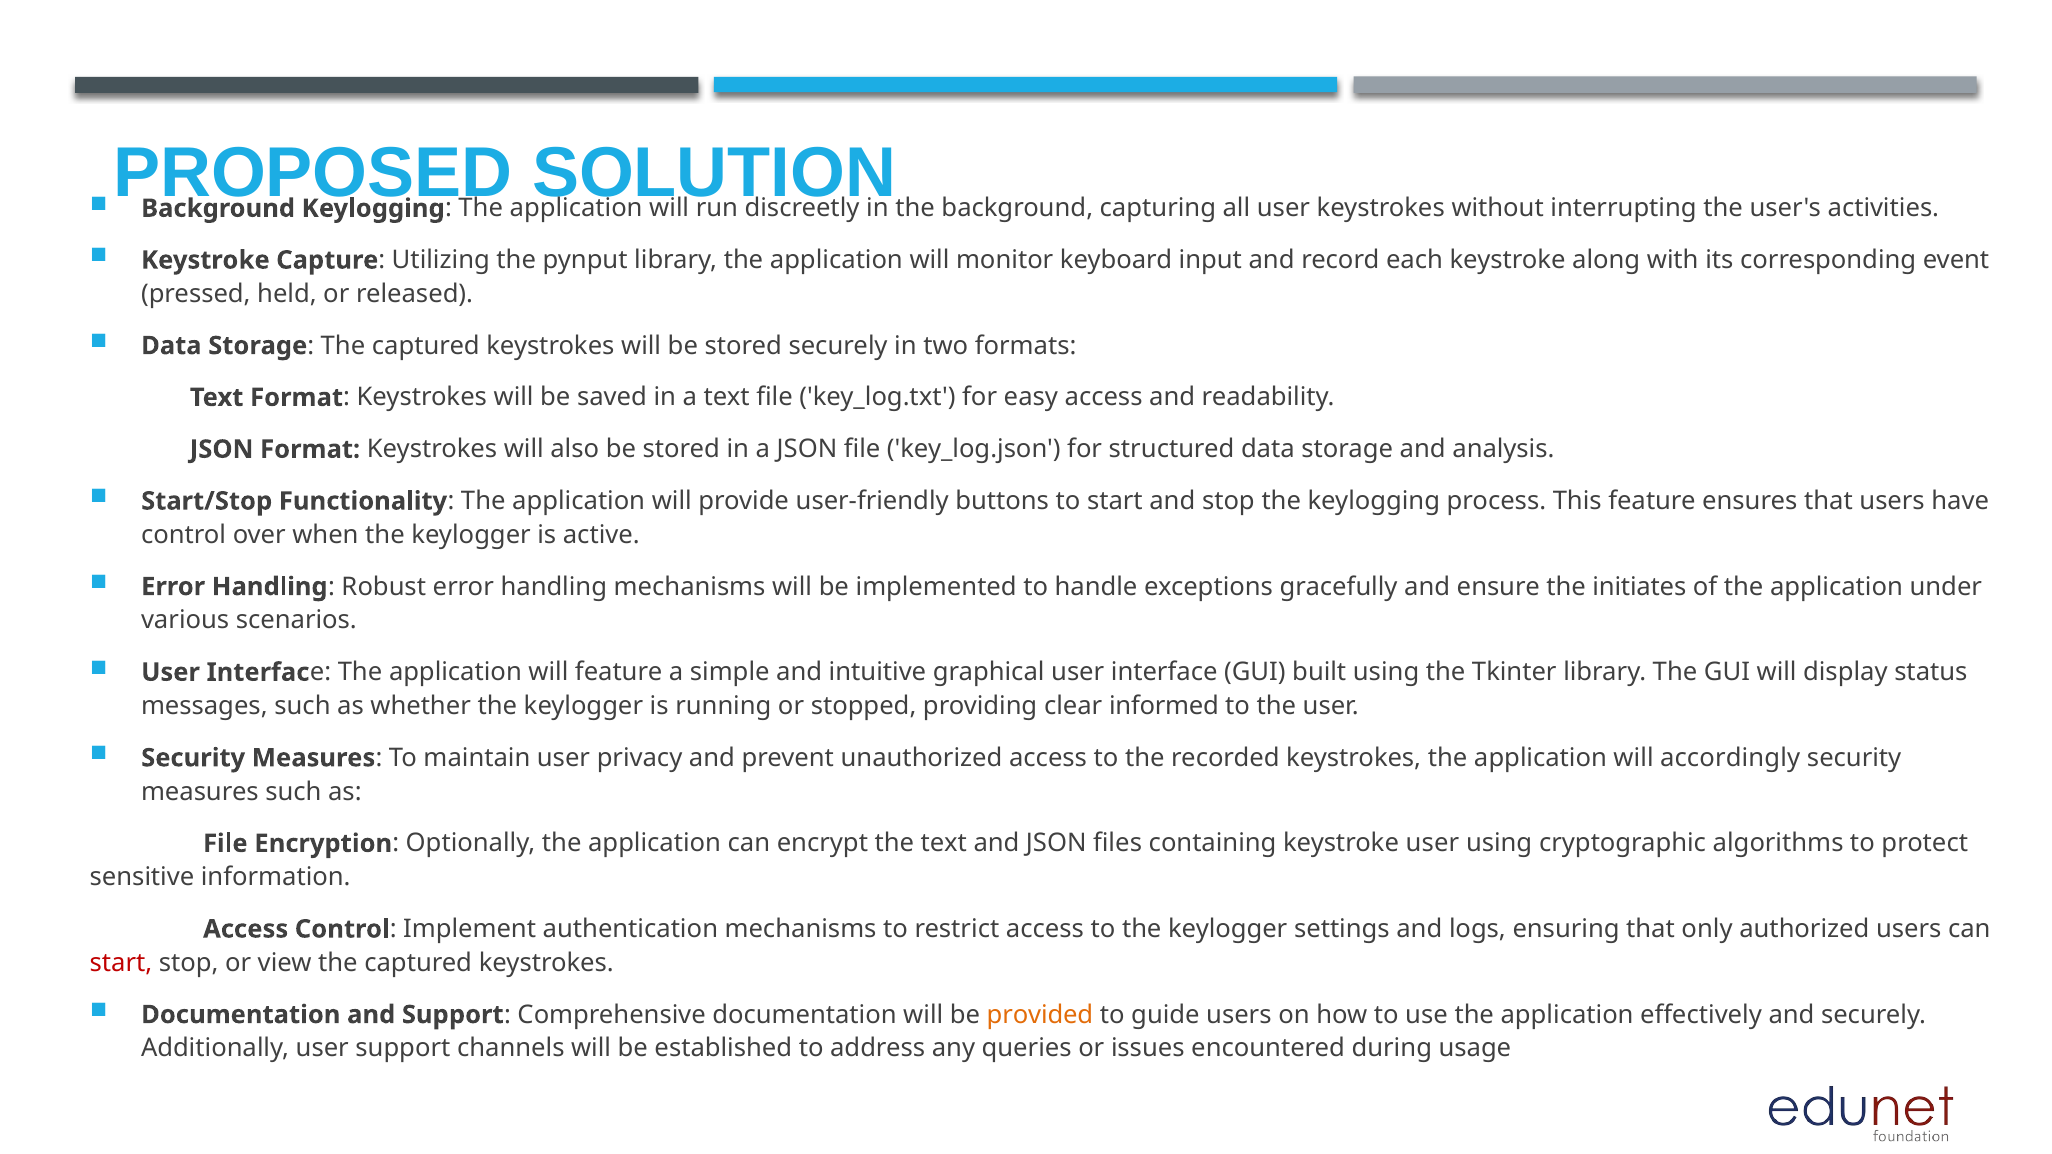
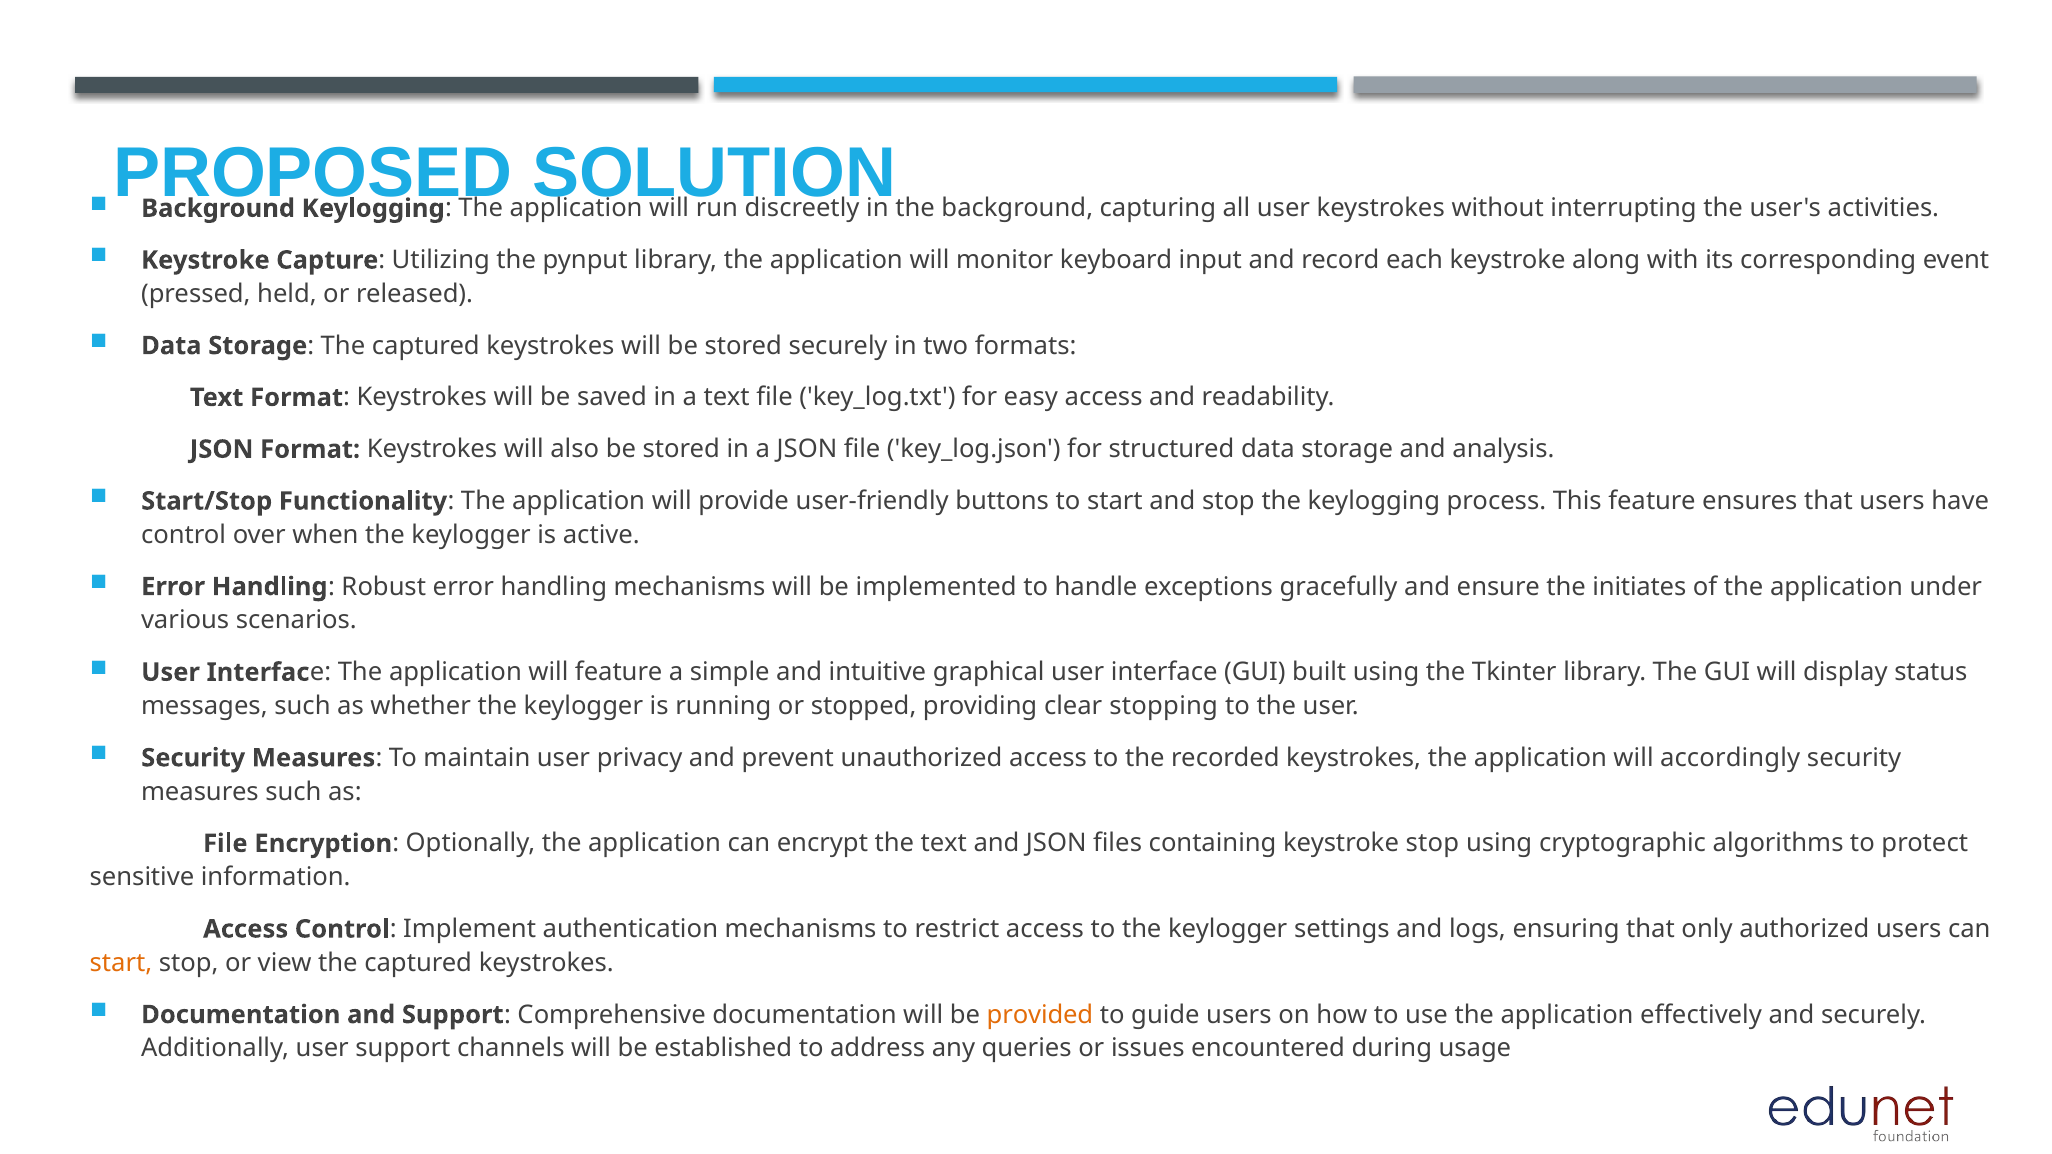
informed: informed -> stopping
keystroke user: user -> stop
start at (121, 963) colour: red -> orange
